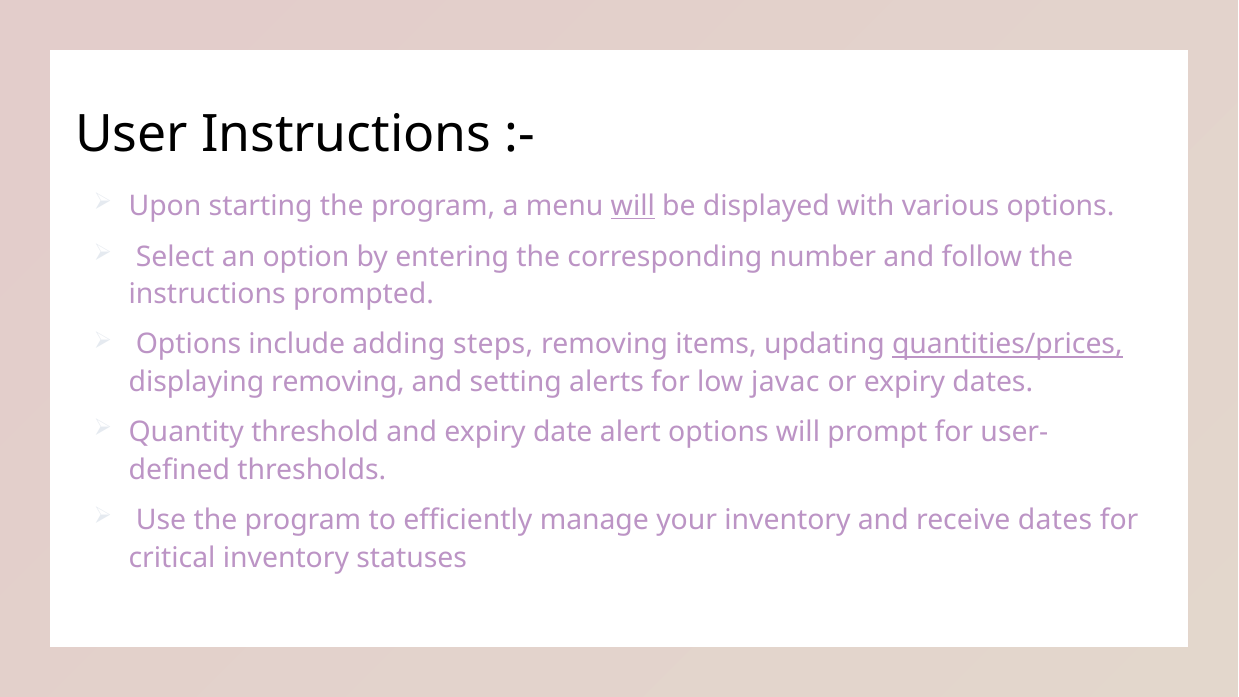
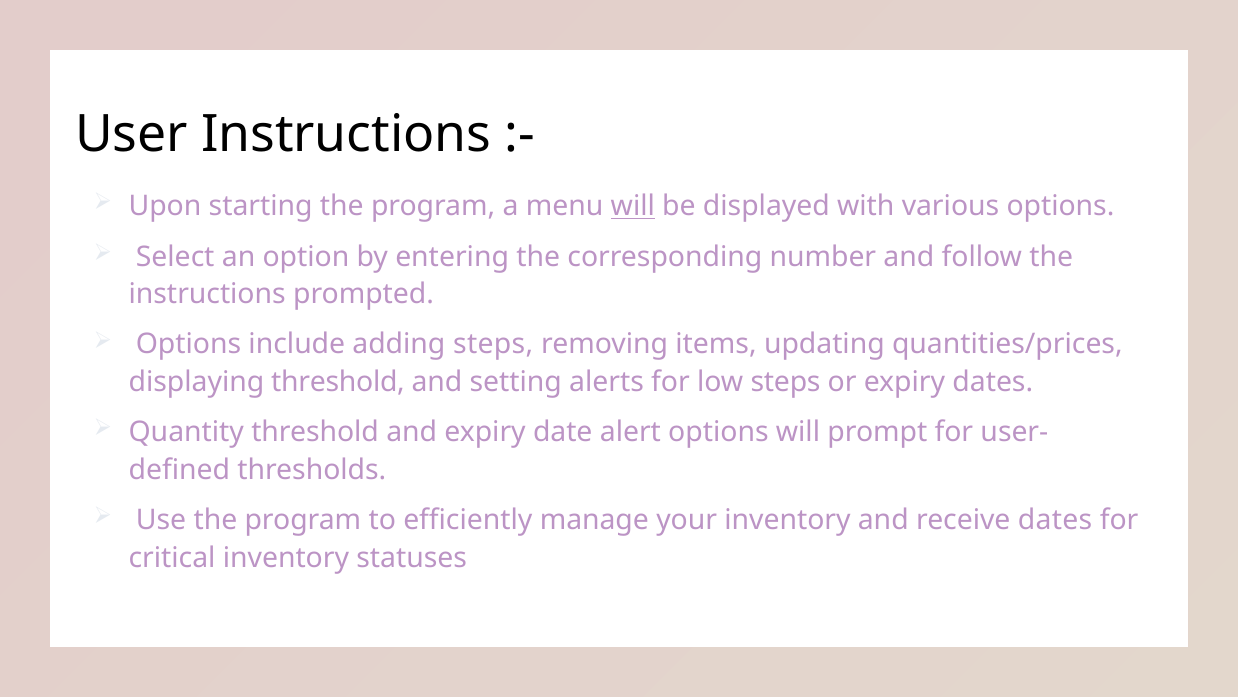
quantities/prices underline: present -> none
displaying removing: removing -> threshold
low javac: javac -> steps
